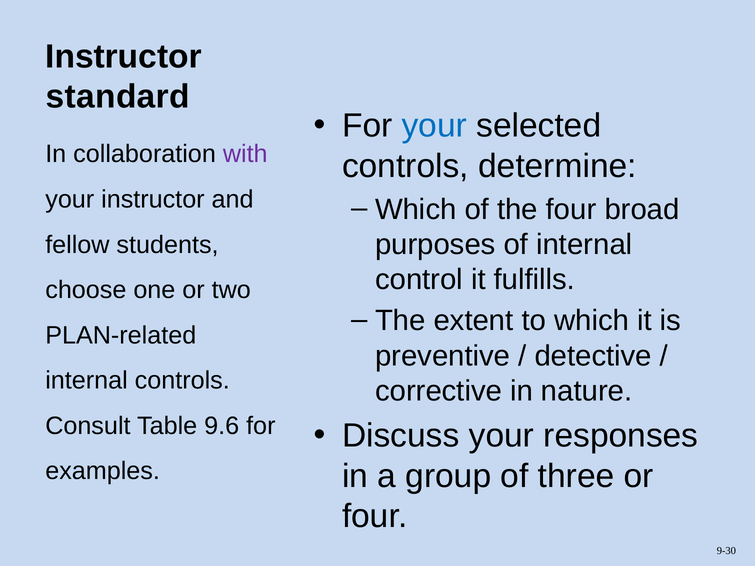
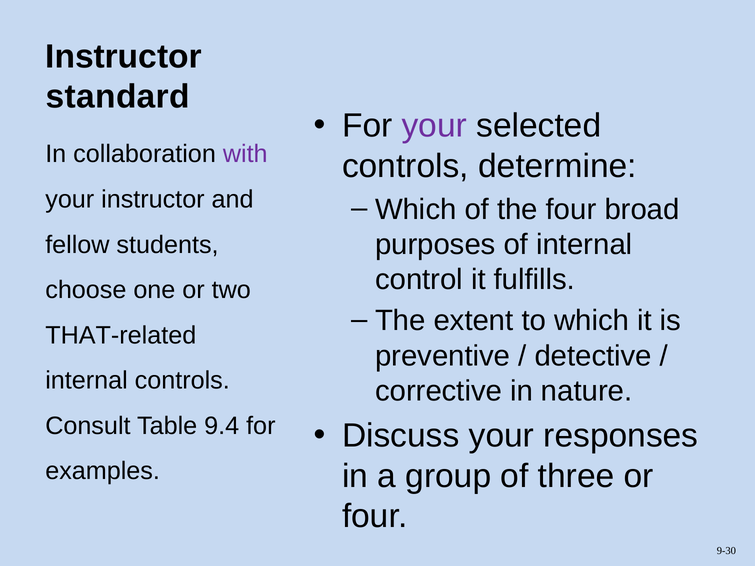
your at (434, 126) colour: blue -> purple
PLAN-related: PLAN-related -> THAT-related
9.6: 9.6 -> 9.4
